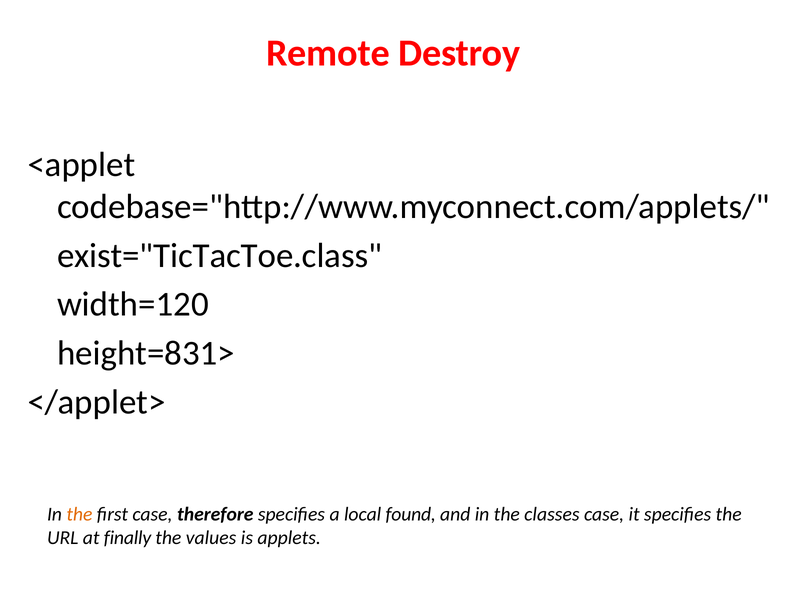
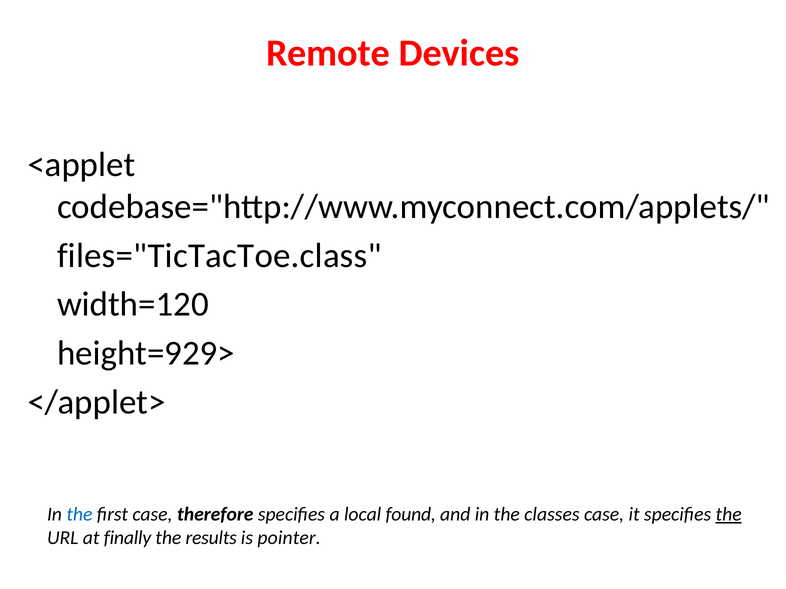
Destroy: Destroy -> Devices
exist="TicTacToe.class: exist="TicTacToe.class -> files="TicTacToe.class
height=831>: height=831> -> height=929>
the at (79, 515) colour: orange -> blue
the at (729, 515) underline: none -> present
values: values -> results
applets: applets -> pointer
